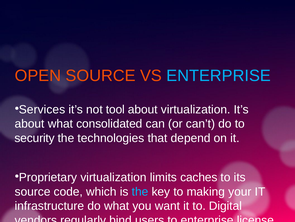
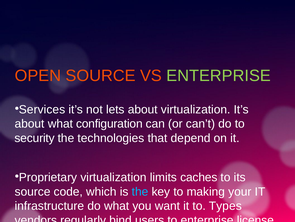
ENTERPRISE at (219, 75) colour: light blue -> light green
tool: tool -> lets
consolidated: consolidated -> configuration
Digital: Digital -> Types
